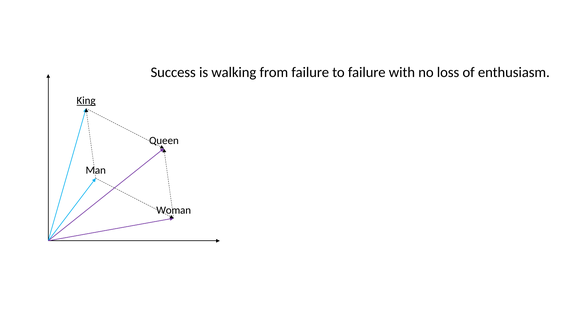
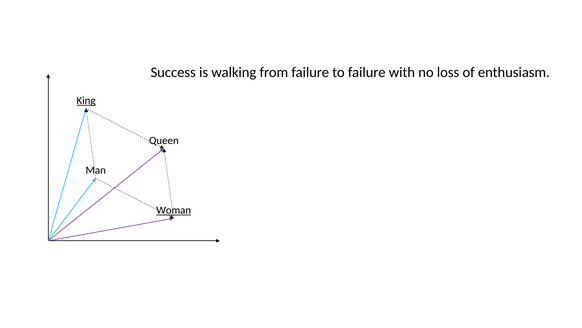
Woman underline: none -> present
